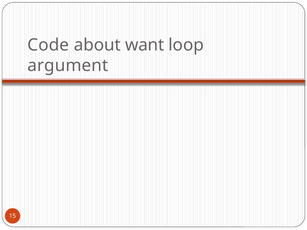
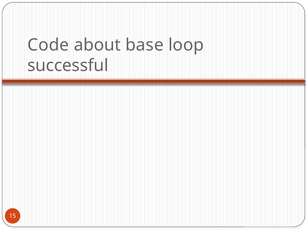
want: want -> base
argument: argument -> successful
